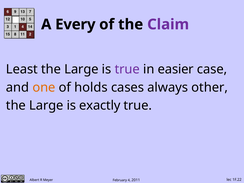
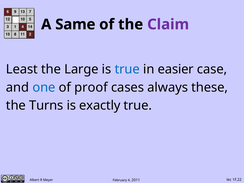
Every: Every -> Same
true at (127, 69) colour: purple -> blue
one colour: orange -> blue
holds: holds -> proof
other: other -> these
Large at (46, 105): Large -> Turns
